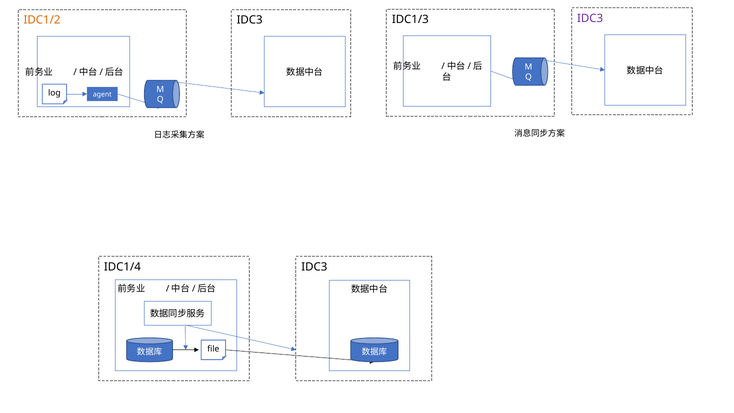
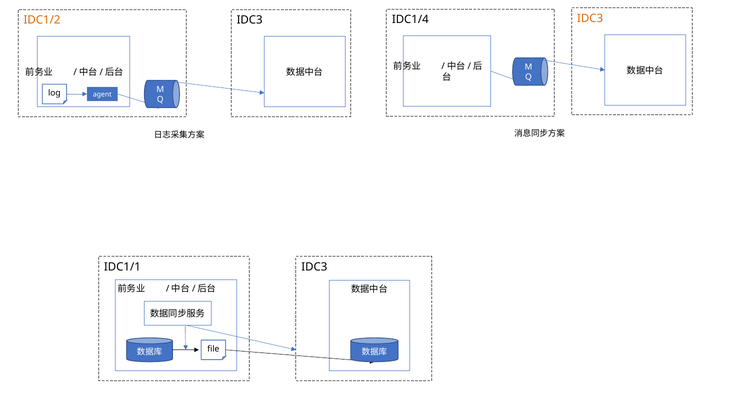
IDC3 at (590, 18) colour: purple -> orange
IDC1/3: IDC1/3 -> IDC1/4
IDC1/4: IDC1/4 -> IDC1/1
